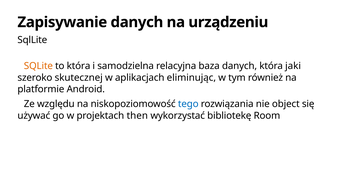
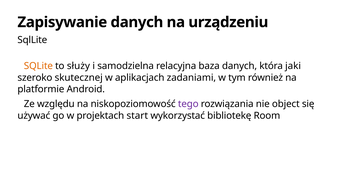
to która: która -> służy
eliminując: eliminując -> zadaniami
tego colour: blue -> purple
then: then -> start
